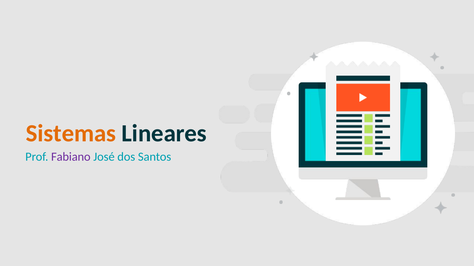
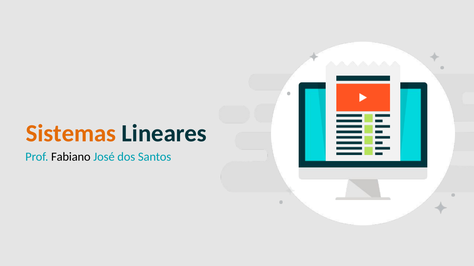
Fabiano colour: purple -> black
